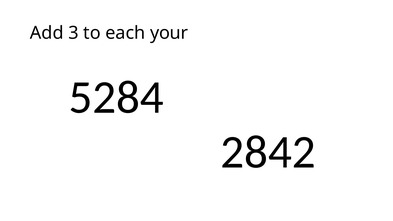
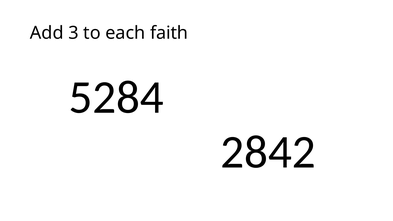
your: your -> faith
